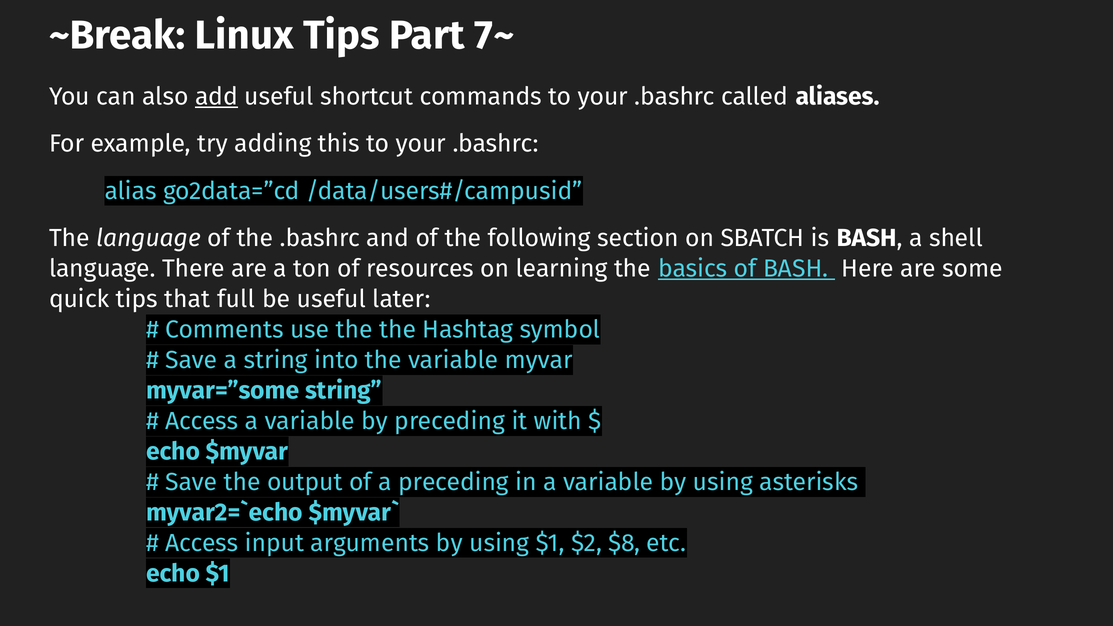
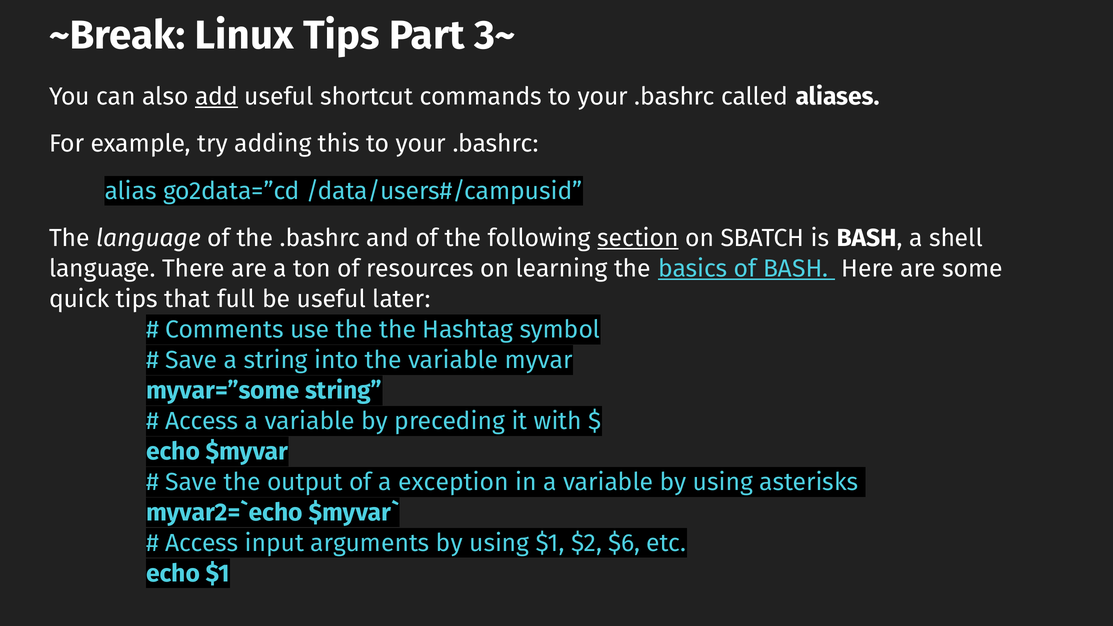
7~: 7~ -> 3~
section underline: none -> present
a preceding: preceding -> exception
$8: $8 -> $6
